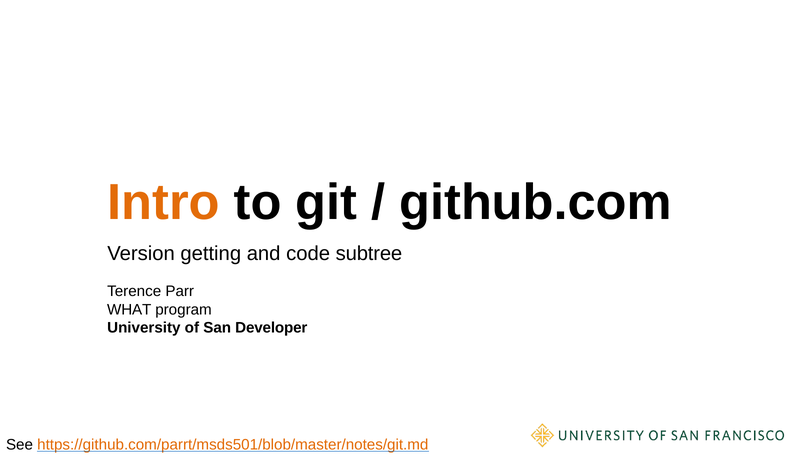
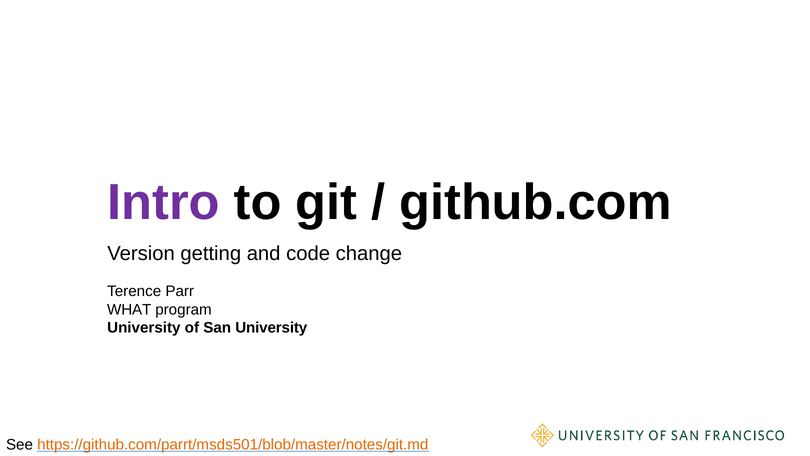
Intro colour: orange -> purple
subtree: subtree -> change
San Developer: Developer -> University
